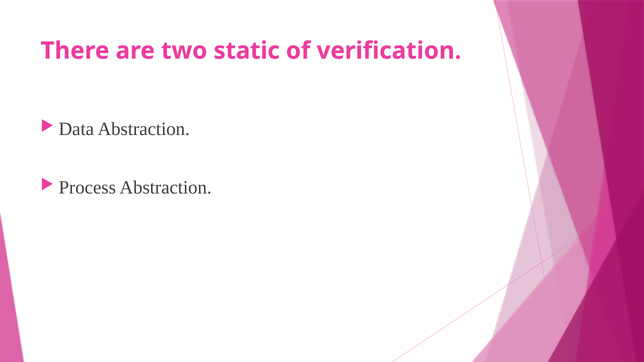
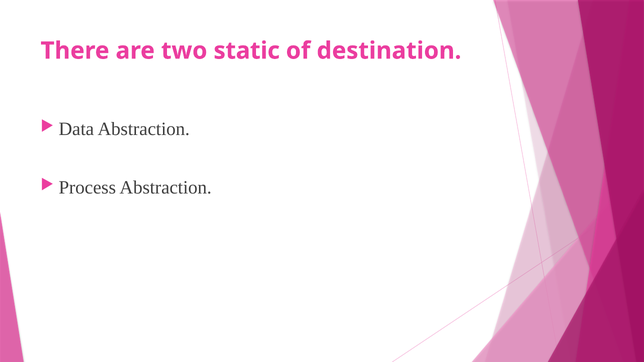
verification: verification -> destination
